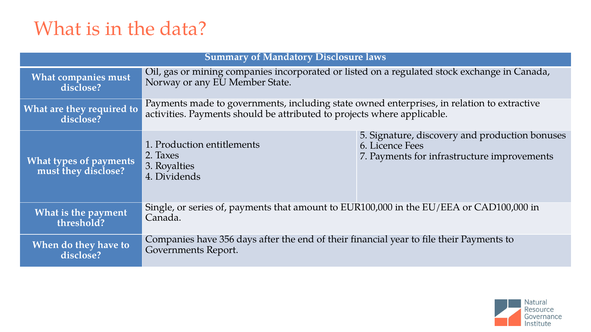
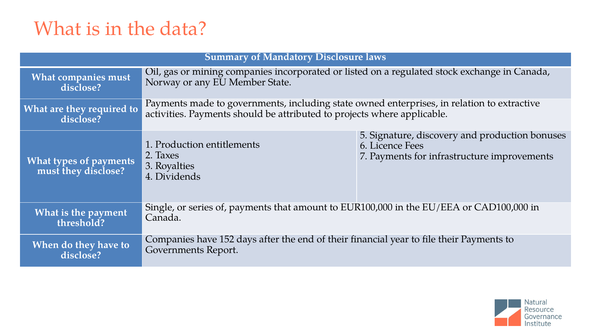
356: 356 -> 152
